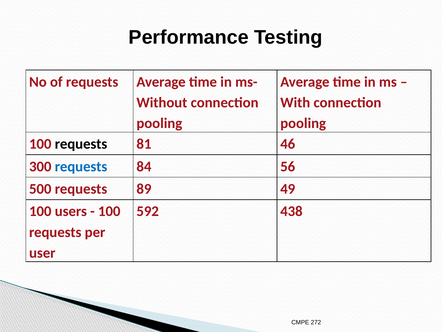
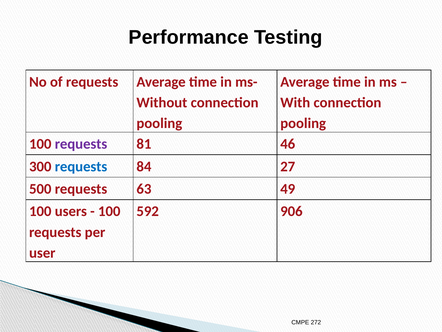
requests at (81, 144) colour: black -> purple
56: 56 -> 27
89: 89 -> 63
438: 438 -> 906
